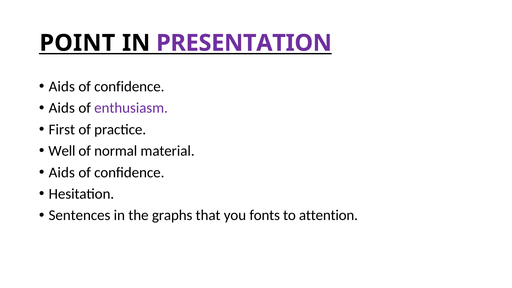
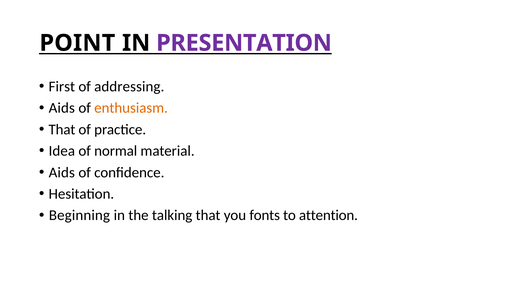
Aids at (62, 87): Aids -> First
confidence at (129, 87): confidence -> addressing
enthusiasm colour: purple -> orange
First at (62, 130): First -> That
Well: Well -> Idea
Sentences: Sentences -> Beginning
graphs: graphs -> talking
